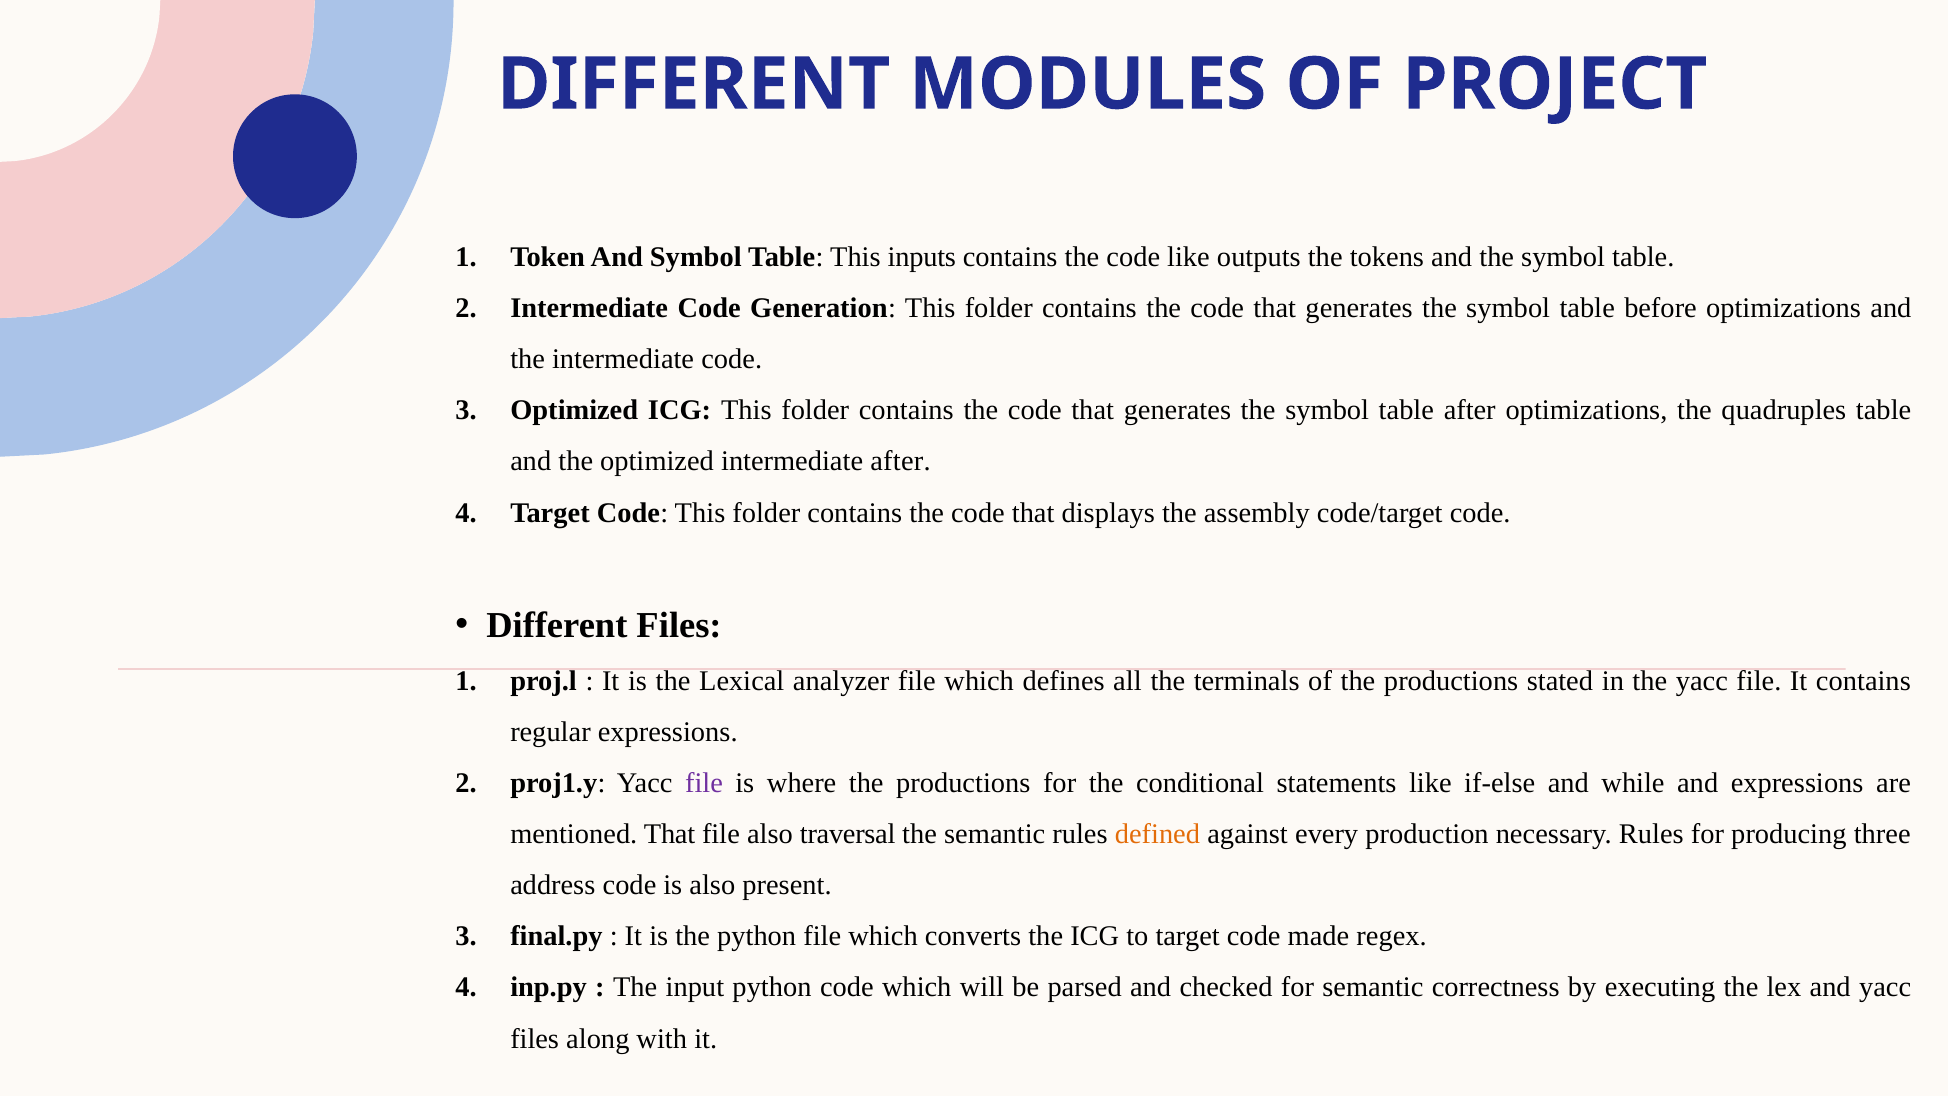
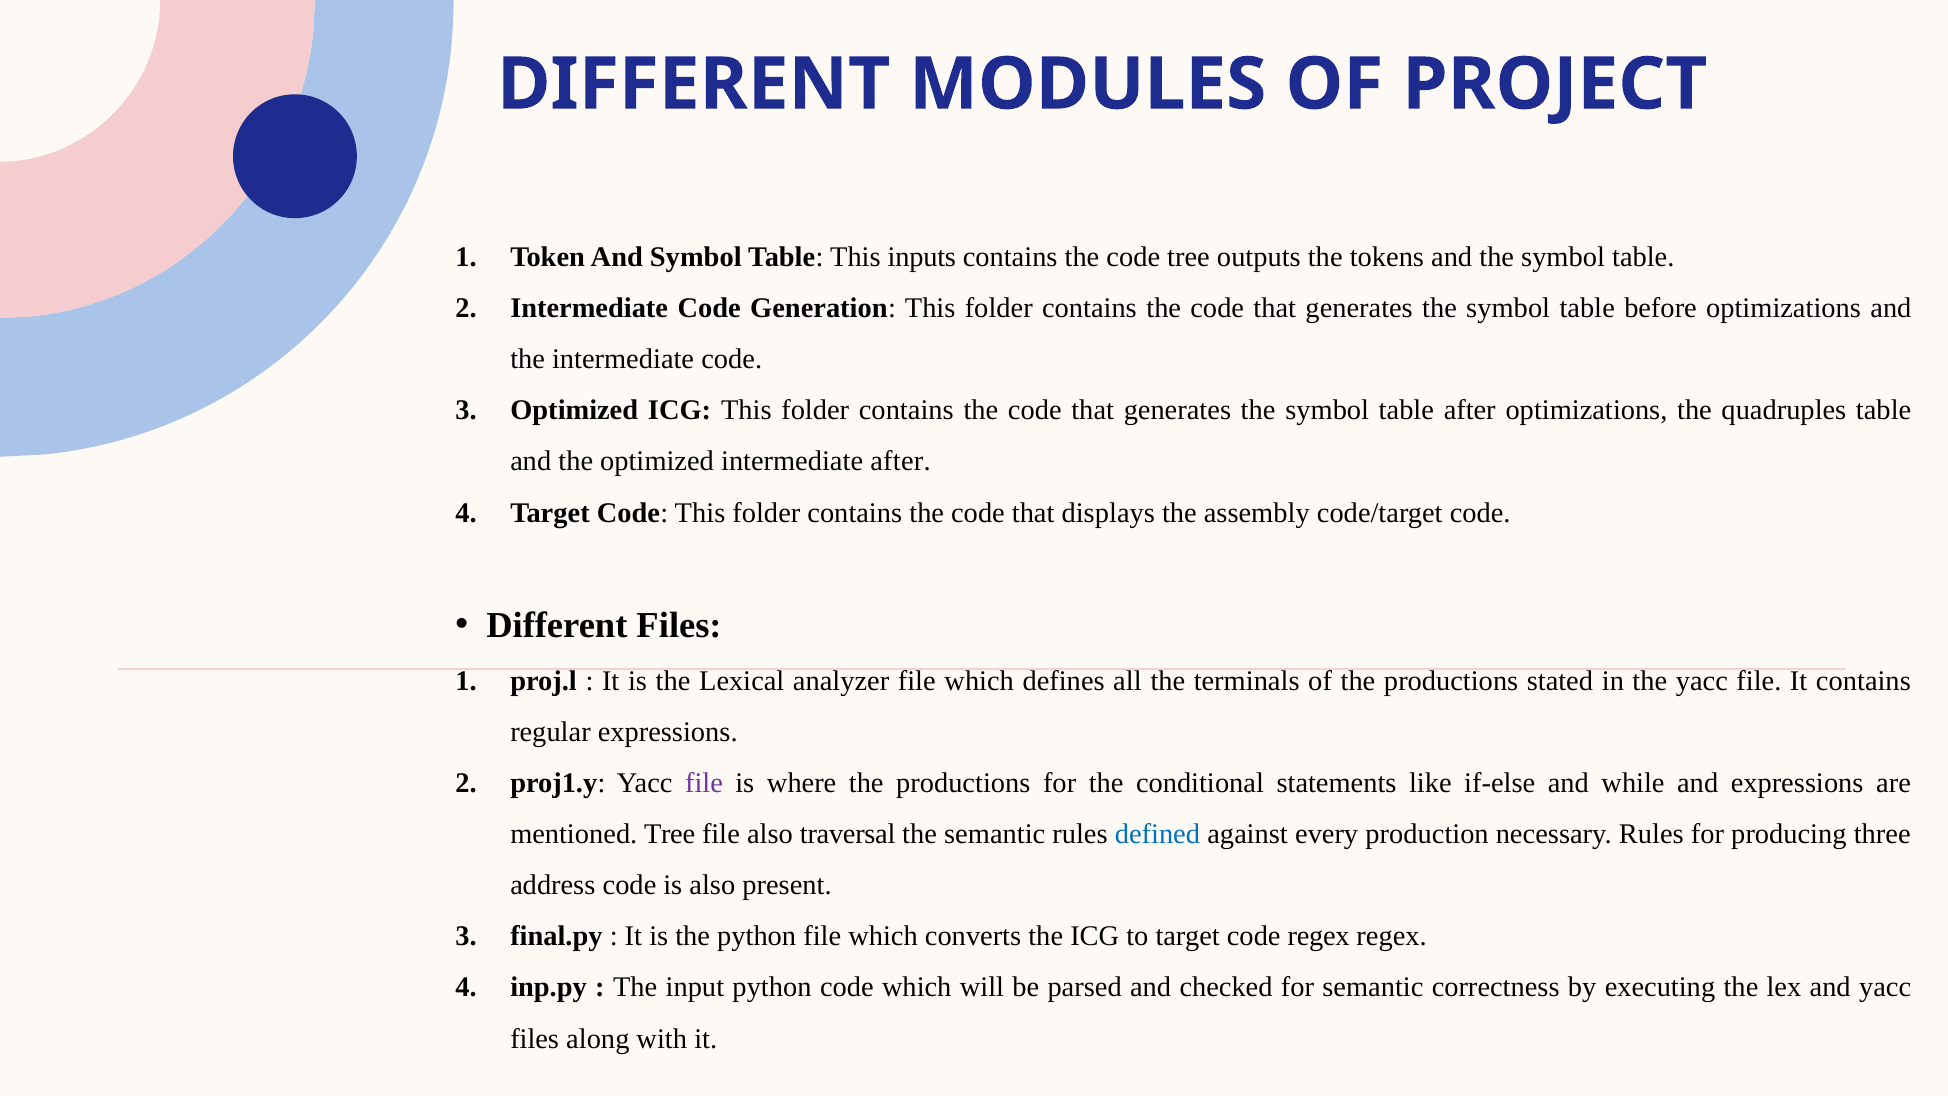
code like: like -> tree
mentioned That: That -> Tree
defined colour: orange -> blue
code made: made -> regex
